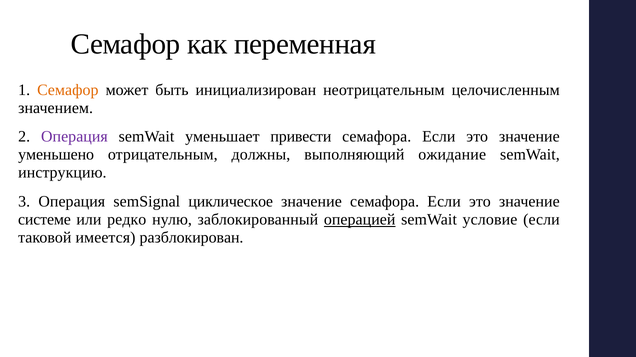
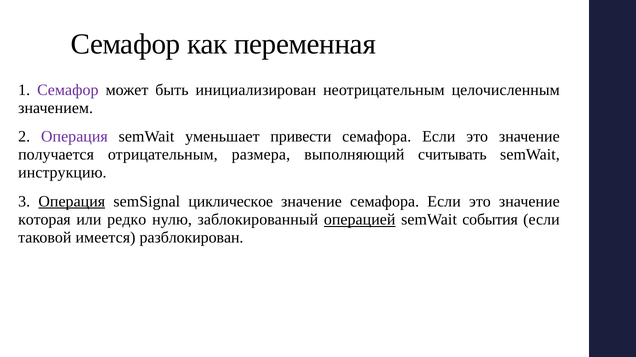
Семафор at (68, 90) colour: orange -> purple
уменьшено: уменьшено -> получается
должны: должны -> размера
ожидание: ожидание -> считывать
Операция at (72, 202) underline: none -> present
системе: системе -> которая
условие: условие -> события
